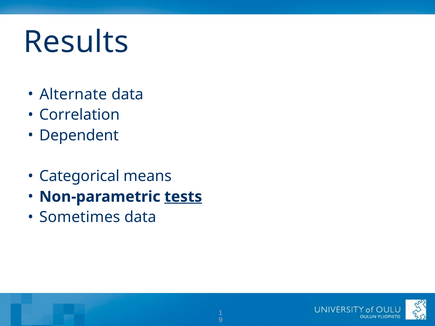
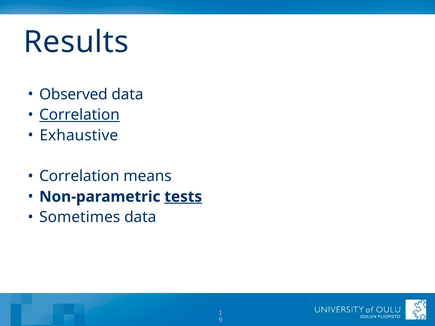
Alternate: Alternate -> Observed
Correlation at (79, 115) underline: none -> present
Dependent: Dependent -> Exhaustive
Categorical at (79, 176): Categorical -> Correlation
